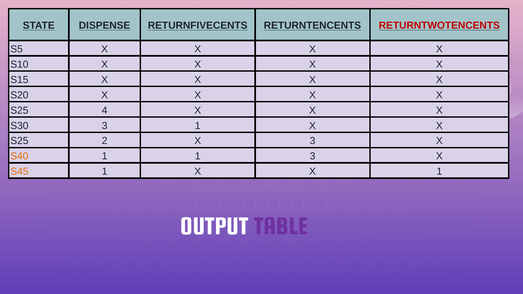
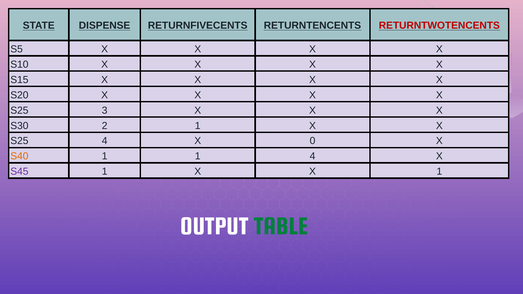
4: 4 -> 3
S30 3: 3 -> 2
S25 2: 2 -> 4
X 3: 3 -> 0
1 3: 3 -> 4
S45 colour: orange -> purple
TABLE colour: purple -> green
